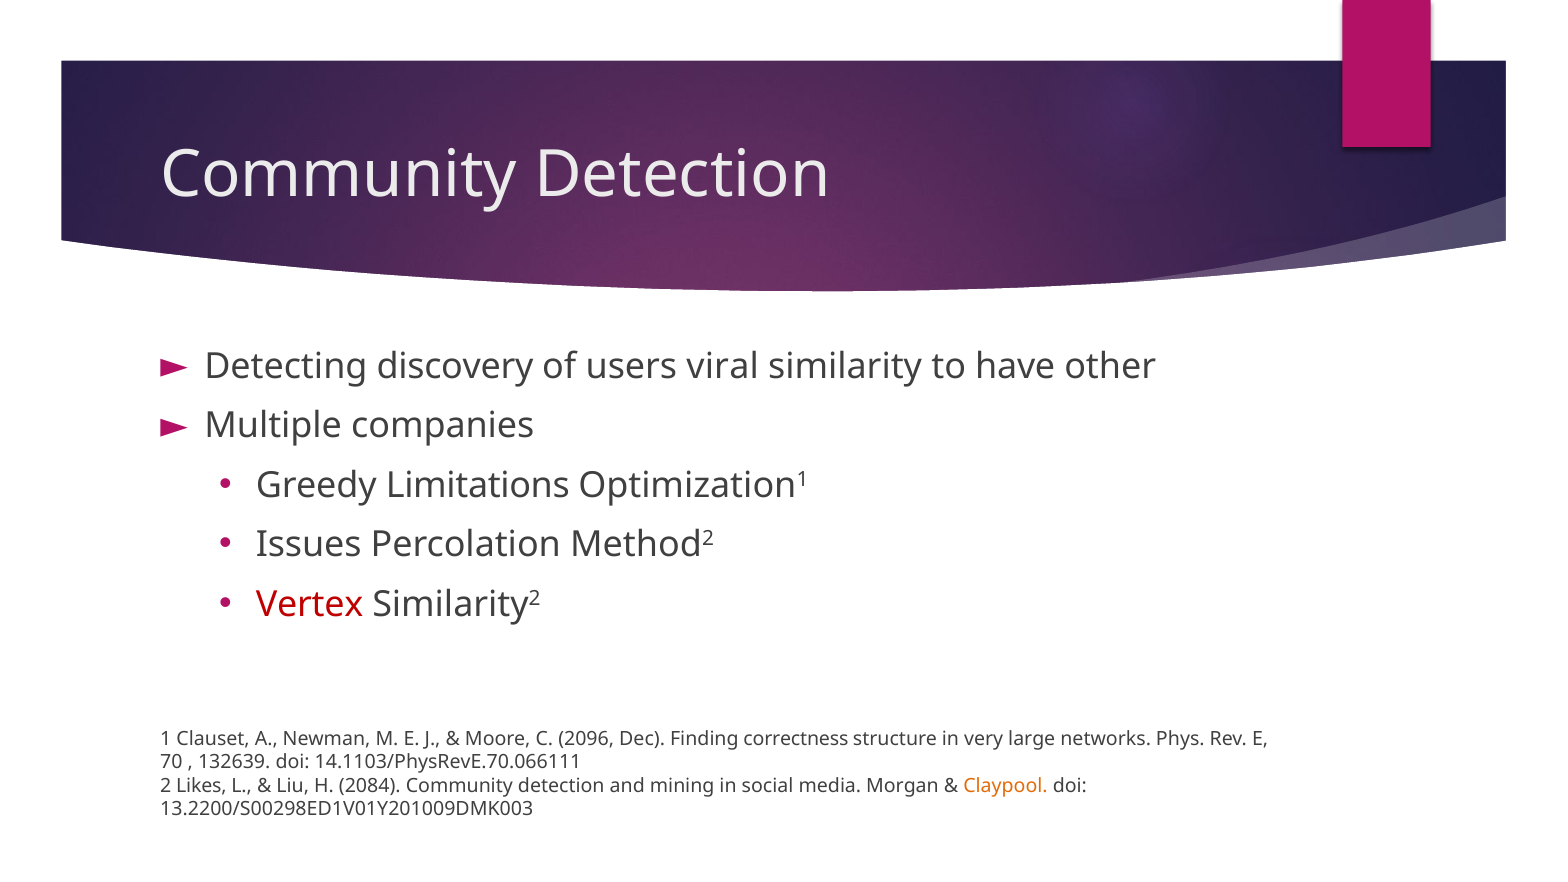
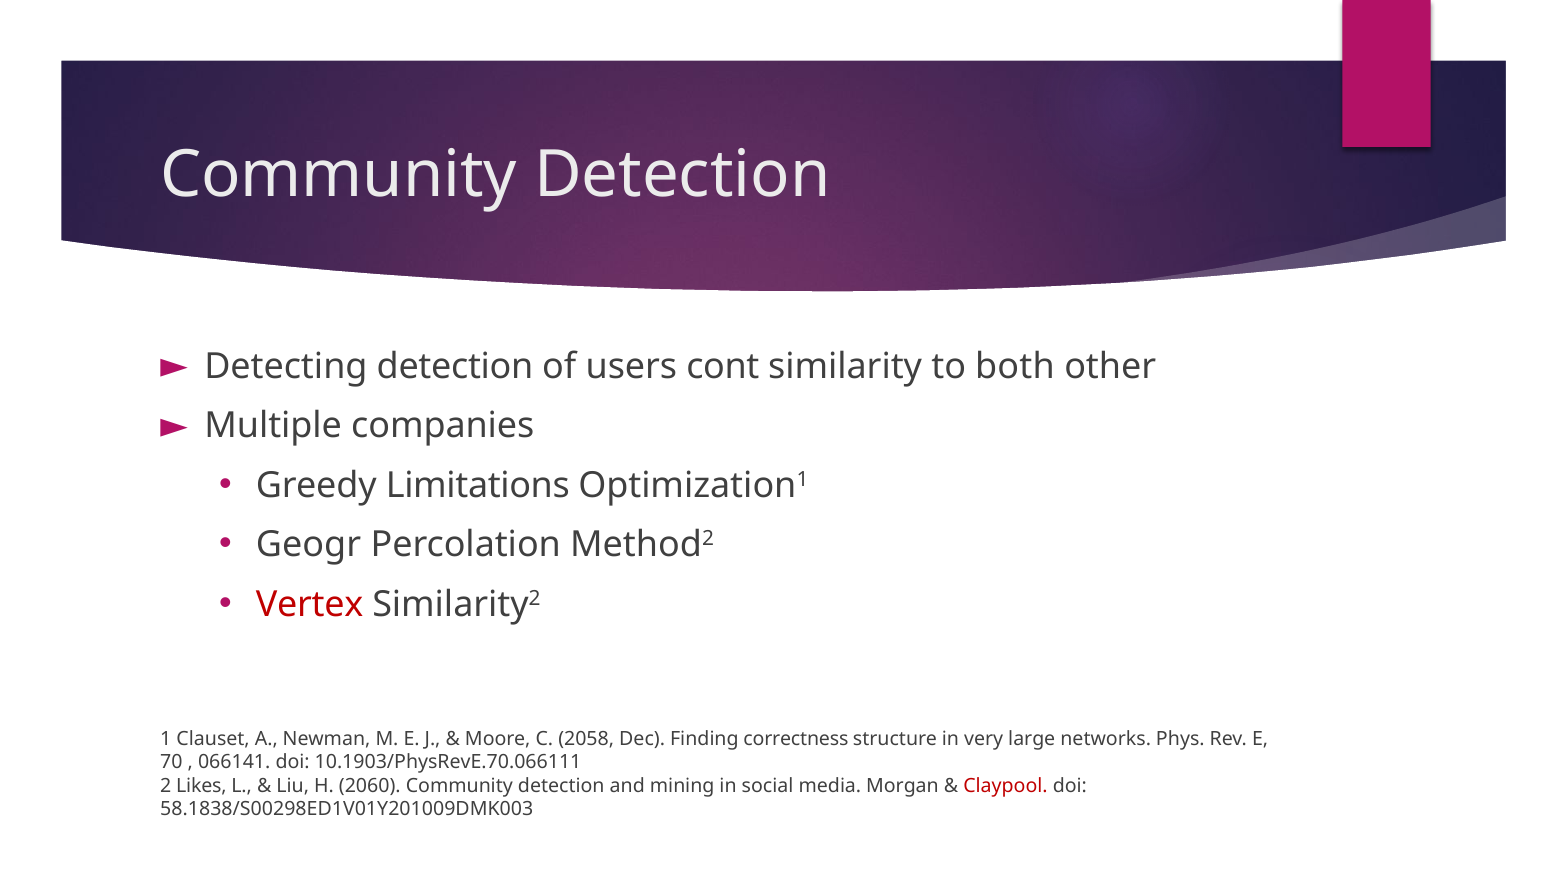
Detecting discovery: discovery -> detection
viral: viral -> cont
have: have -> both
Issues: Issues -> Geogr
2096: 2096 -> 2058
132639: 132639 -> 066141
14.1103/PhysRevE.70.066111: 14.1103/PhysRevE.70.066111 -> 10.1903/PhysRevE.70.066111
2084: 2084 -> 2060
Claypool colour: orange -> red
13.2200/S00298ED1V01Y201009DMK003: 13.2200/S00298ED1V01Y201009DMK003 -> 58.1838/S00298ED1V01Y201009DMK003
